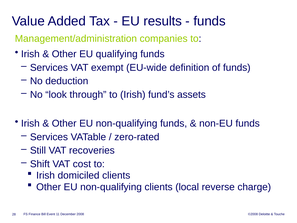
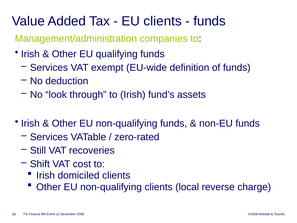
EU results: results -> clients
